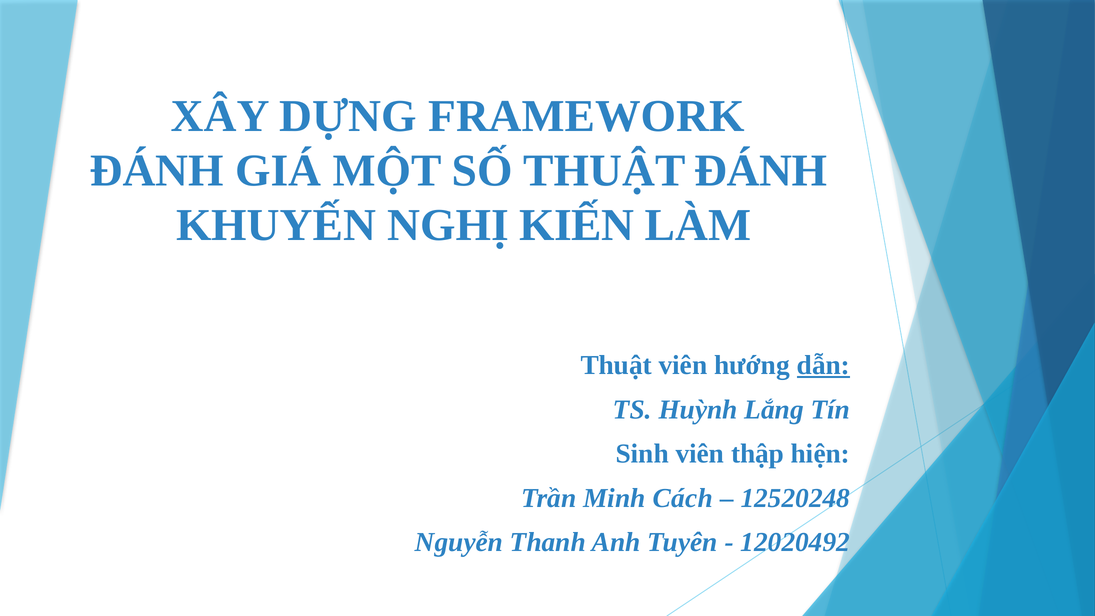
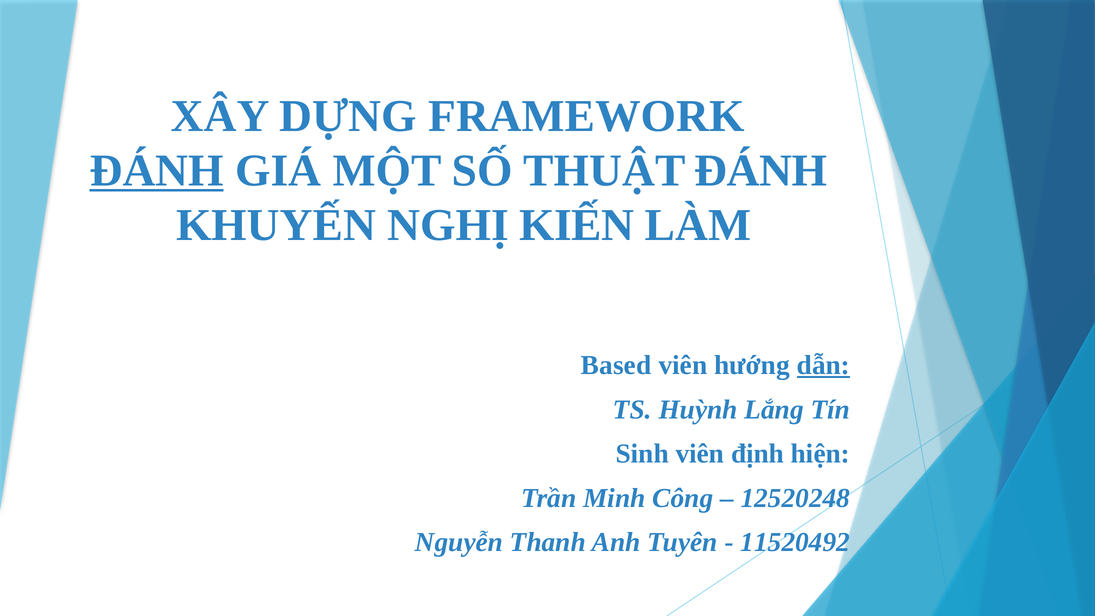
ĐÁNH at (157, 171) underline: none -> present
Thuật at (616, 365): Thuật -> Based
thập: thập -> định
Cách: Cách -> Công
12020492: 12020492 -> 11520492
